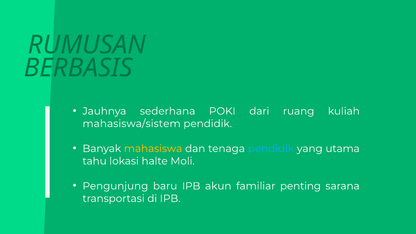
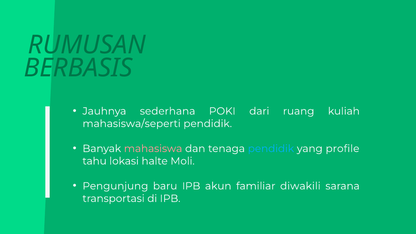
mahasiswa/sistem: mahasiswa/sistem -> mahasiswa/seperti
mahasiswa colour: yellow -> pink
utama: utama -> profile
penting: penting -> diwakili
